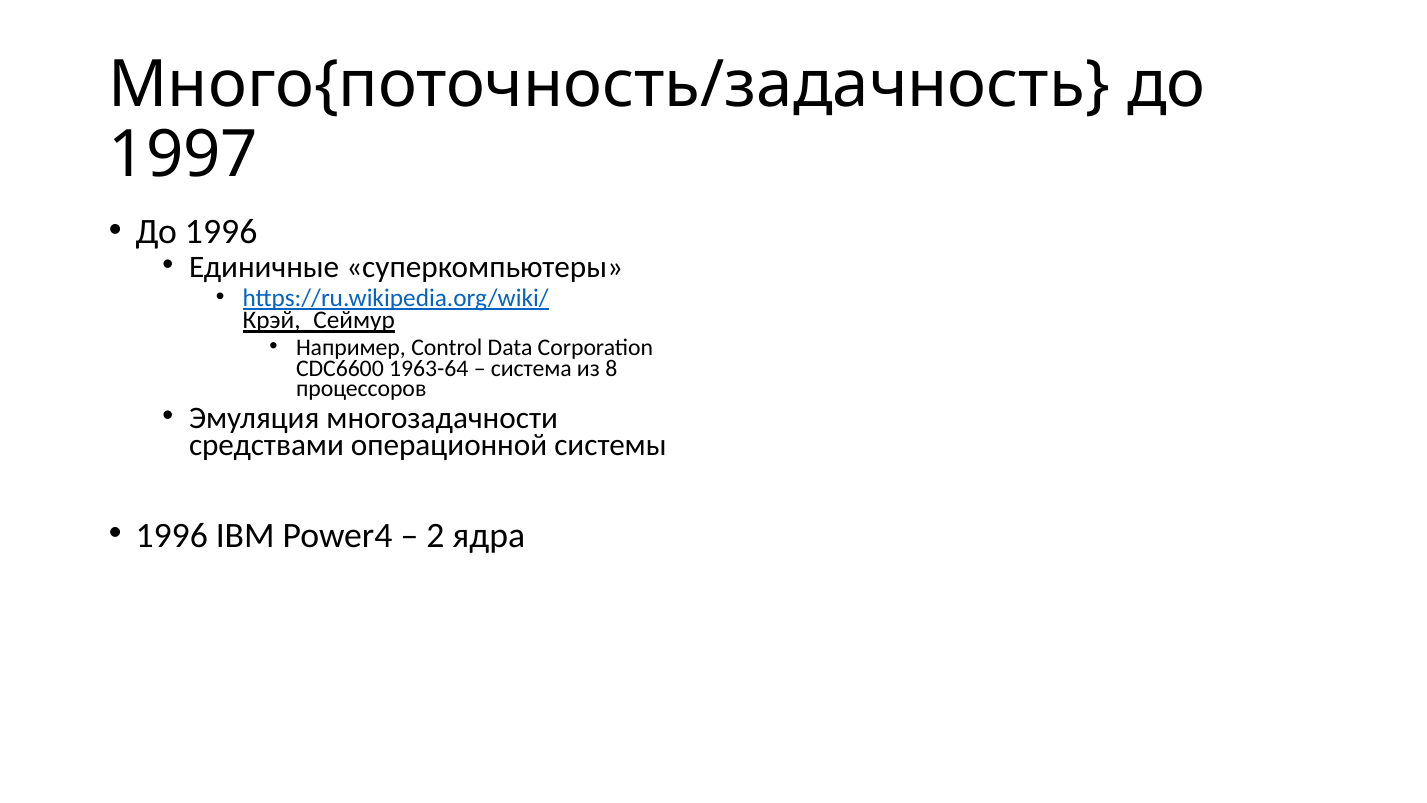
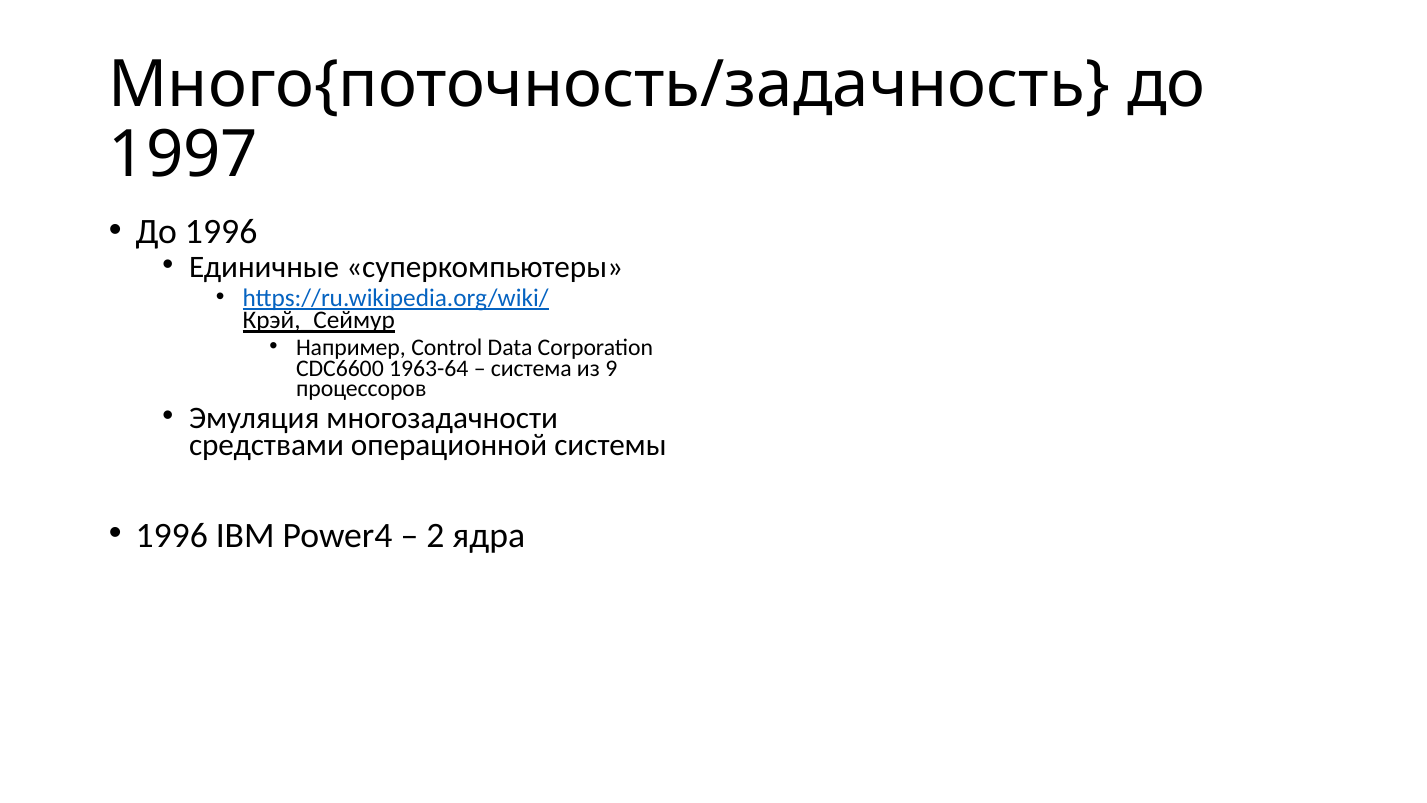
8: 8 -> 9
